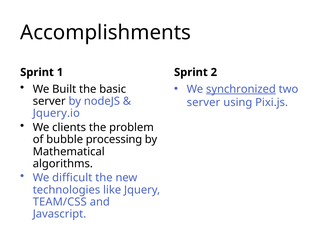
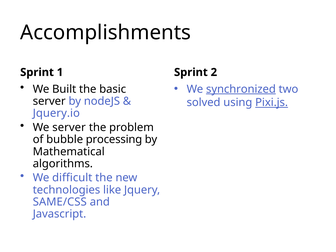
server at (203, 103): server -> solved
Pixi.js underline: none -> present
We clients: clients -> server
TEAM/CSS: TEAM/CSS -> SAME/CSS
